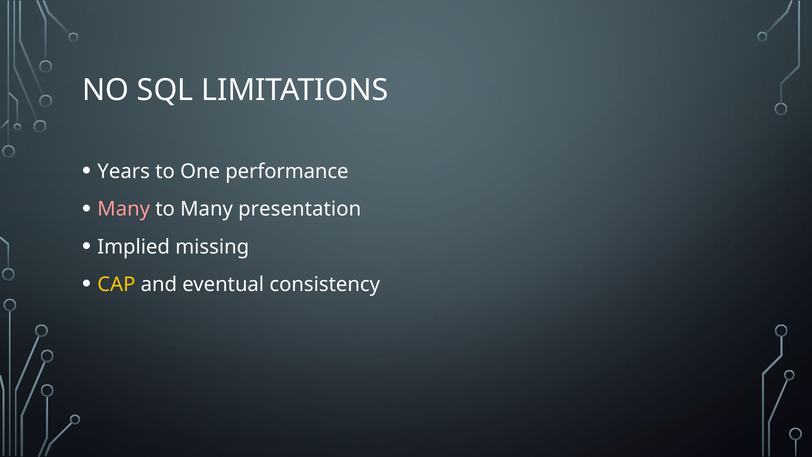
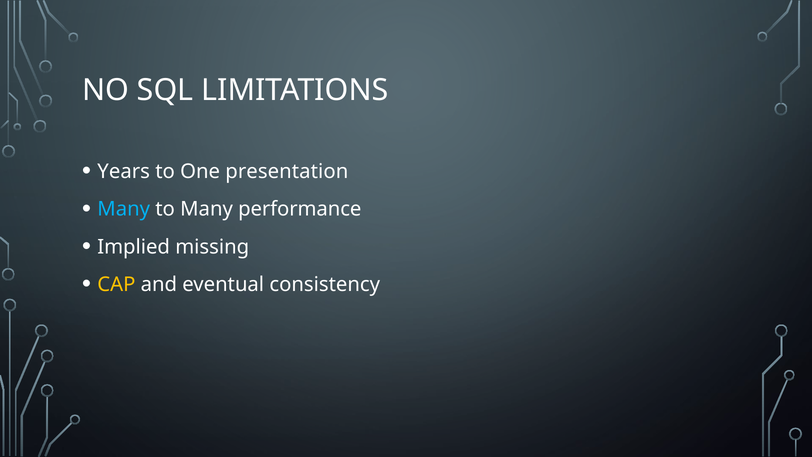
performance: performance -> presentation
Many at (124, 209) colour: pink -> light blue
presentation: presentation -> performance
